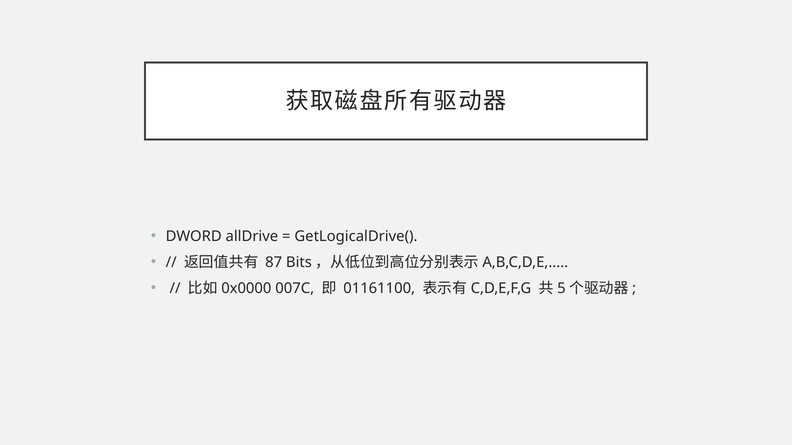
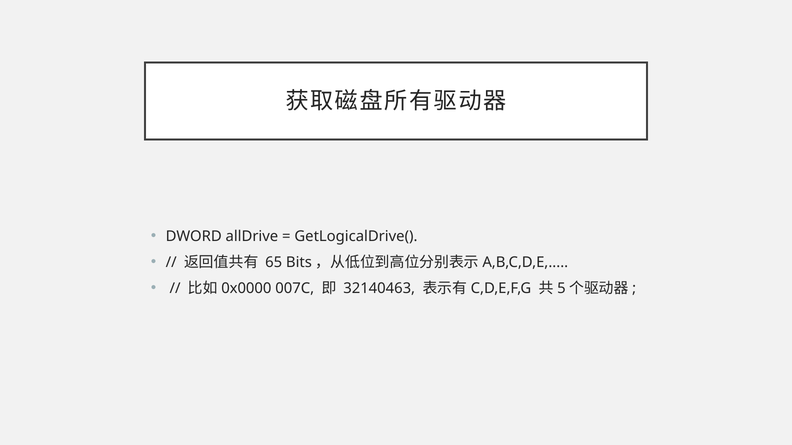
87: 87 -> 65
01161100: 01161100 -> 32140463
